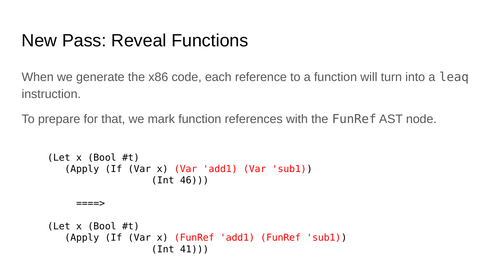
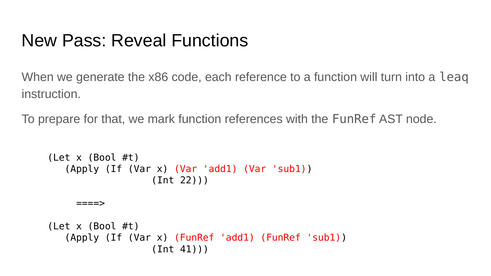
46: 46 -> 22
